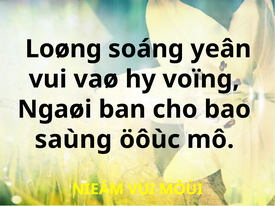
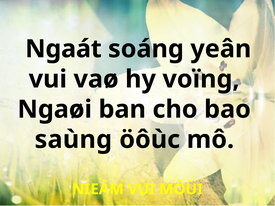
Loøng: Loøng -> Ngaát
